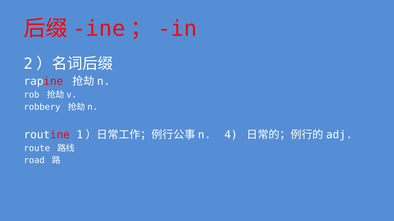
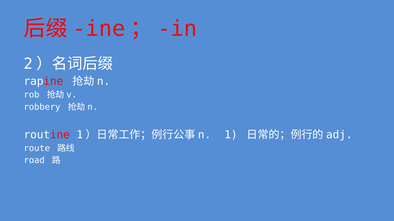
4: 4 -> 1
